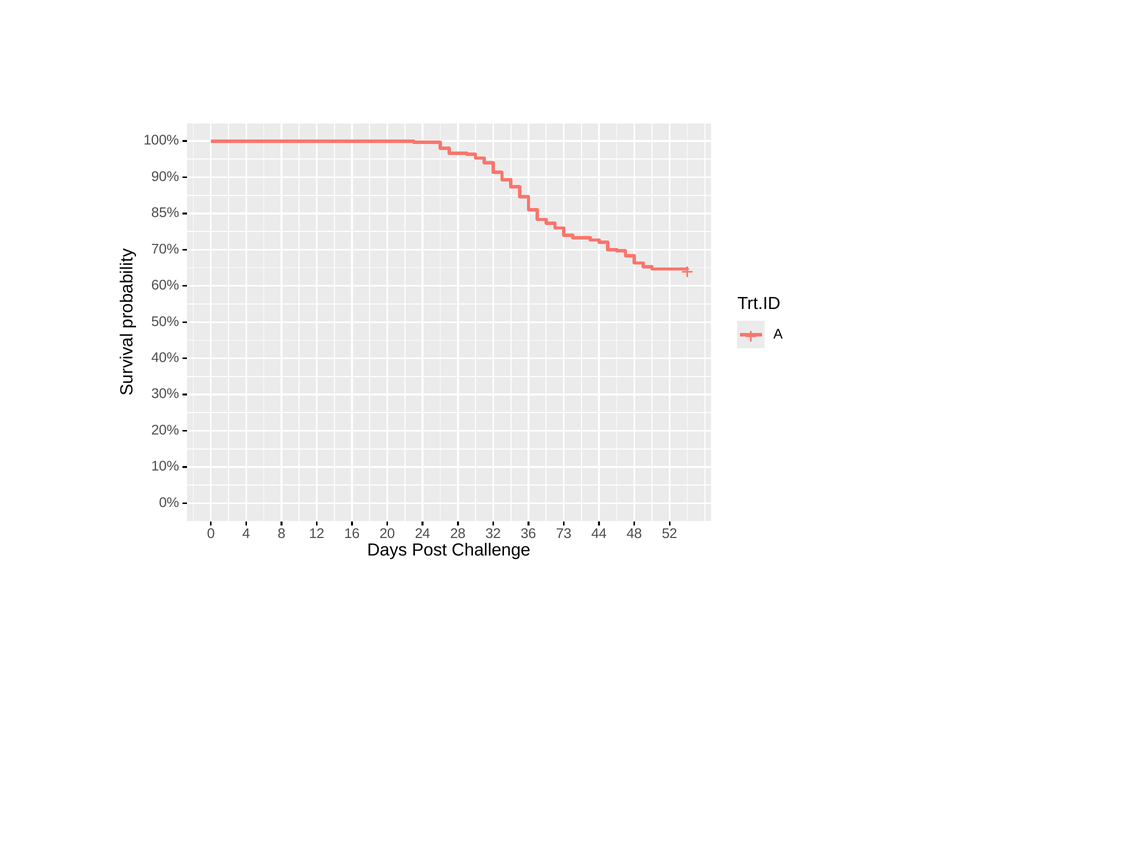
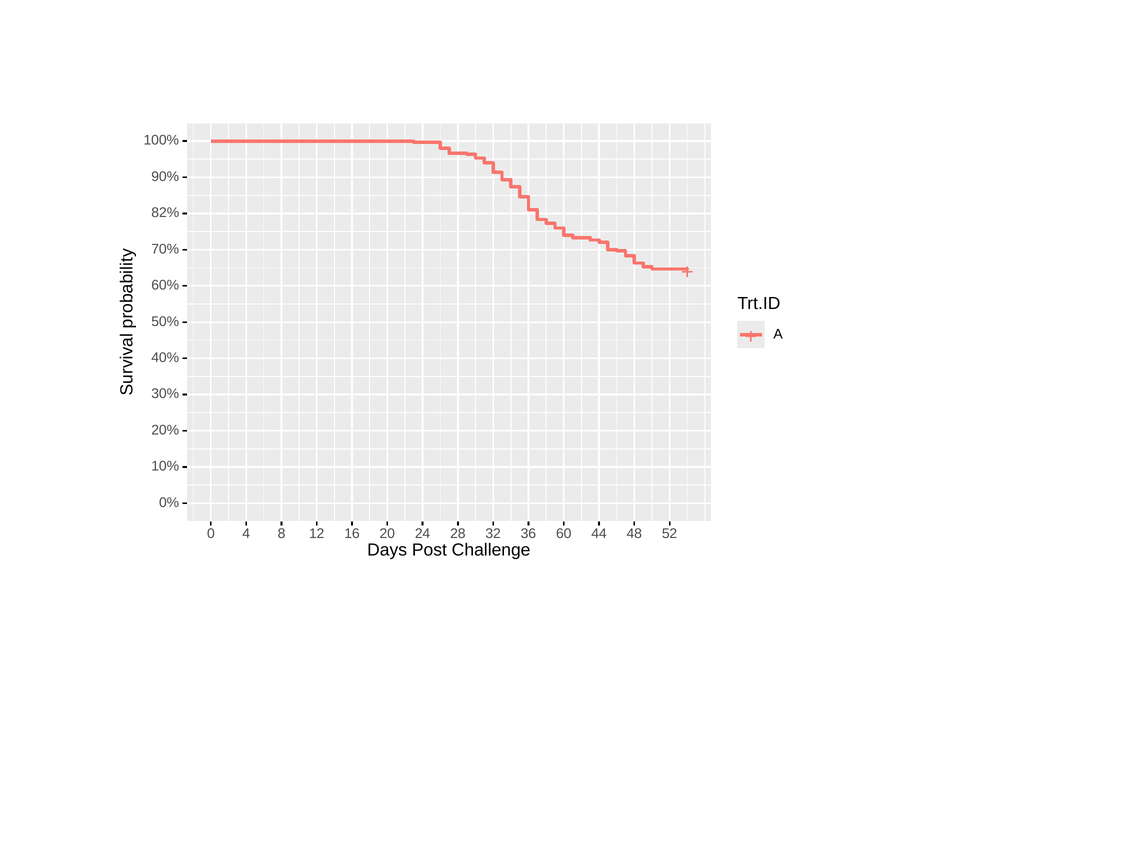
85%: 85% -> 82%
73: 73 -> 60
